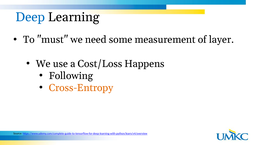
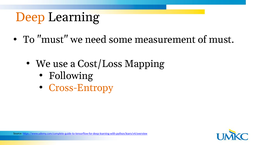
Deep colour: blue -> orange
of layer: layer -> must
Happens: Happens -> Mapping
